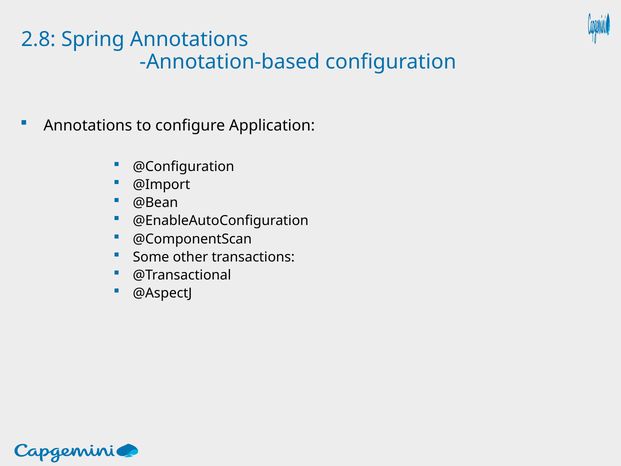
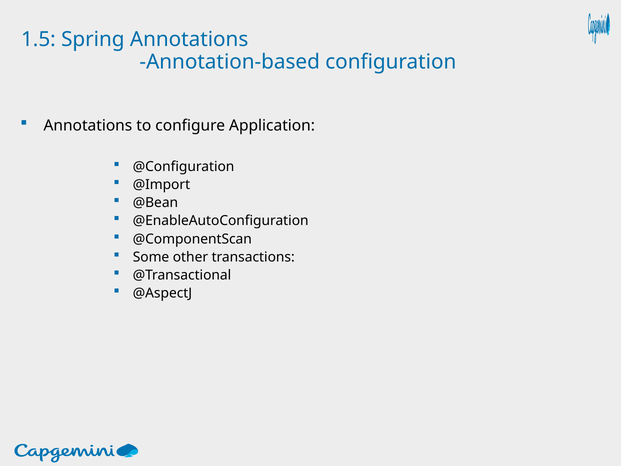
2.8: 2.8 -> 1.5
